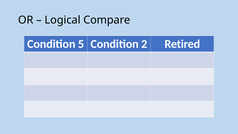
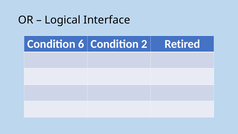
Compare: Compare -> Interface
5: 5 -> 6
